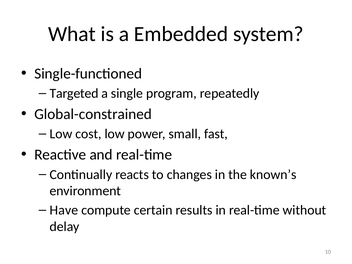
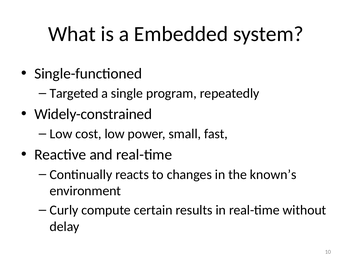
Global-constrained: Global-constrained -> Widely-constrained
Have: Have -> Curly
